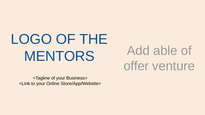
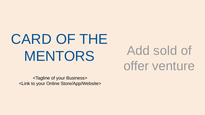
LOGO: LOGO -> CARD
able: able -> sold
